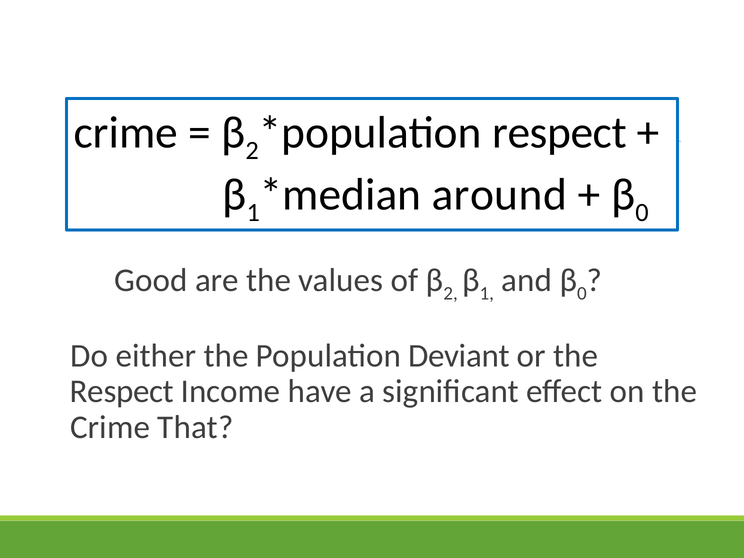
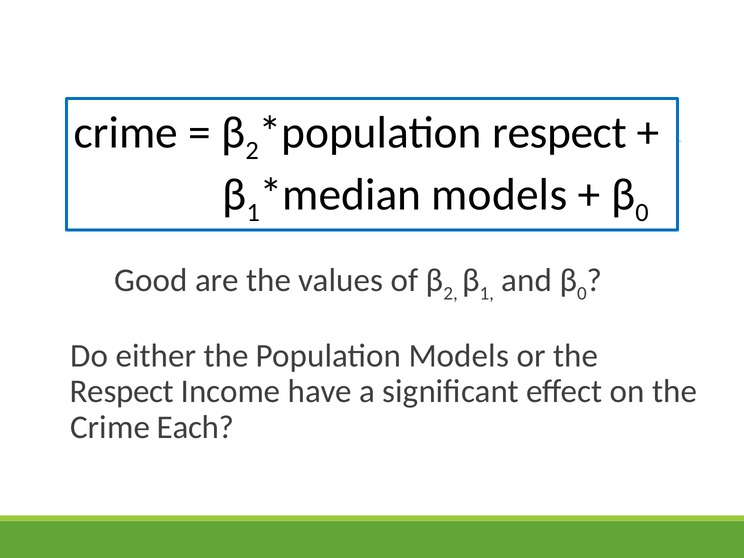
around at (499, 195): around -> models
Population Deviant: Deviant -> Models
That: That -> Each
